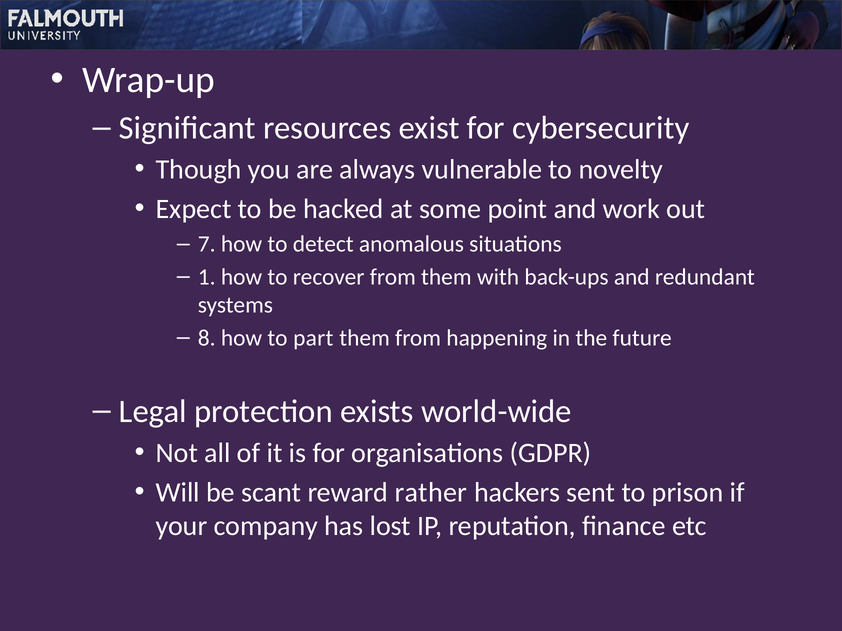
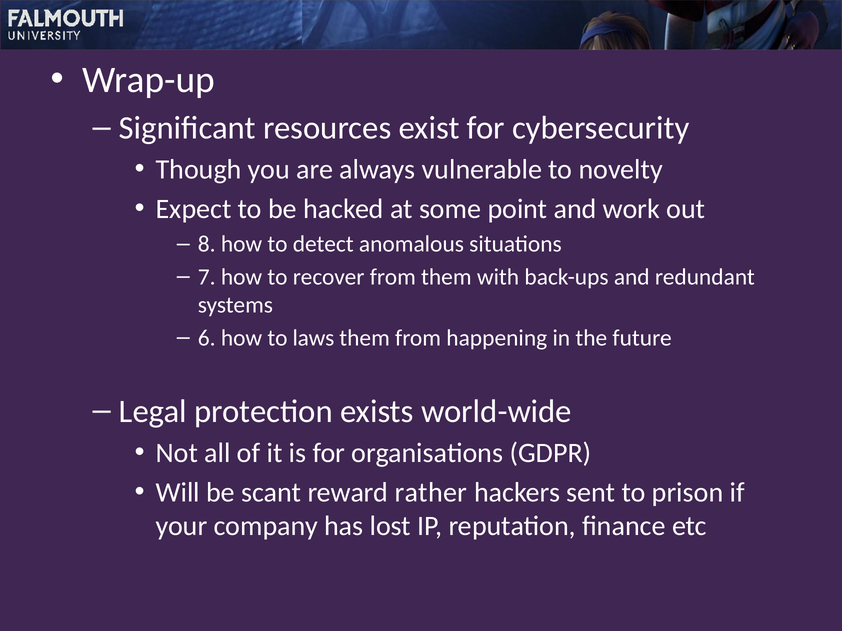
7: 7 -> 8
1: 1 -> 7
8: 8 -> 6
part: part -> laws
